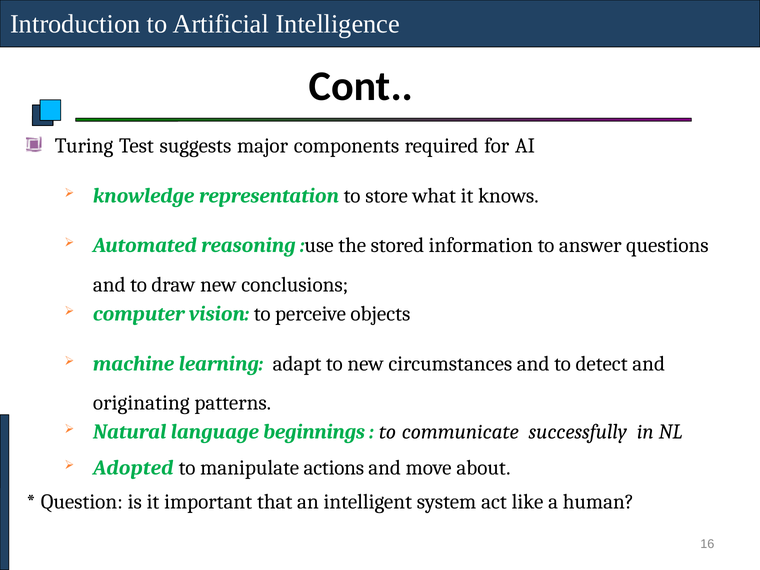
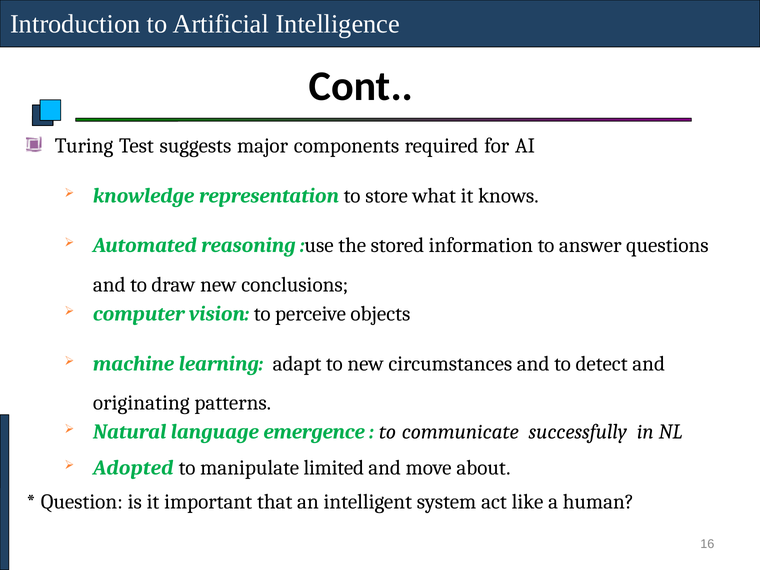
beginnings: beginnings -> emergence
actions: actions -> limited
